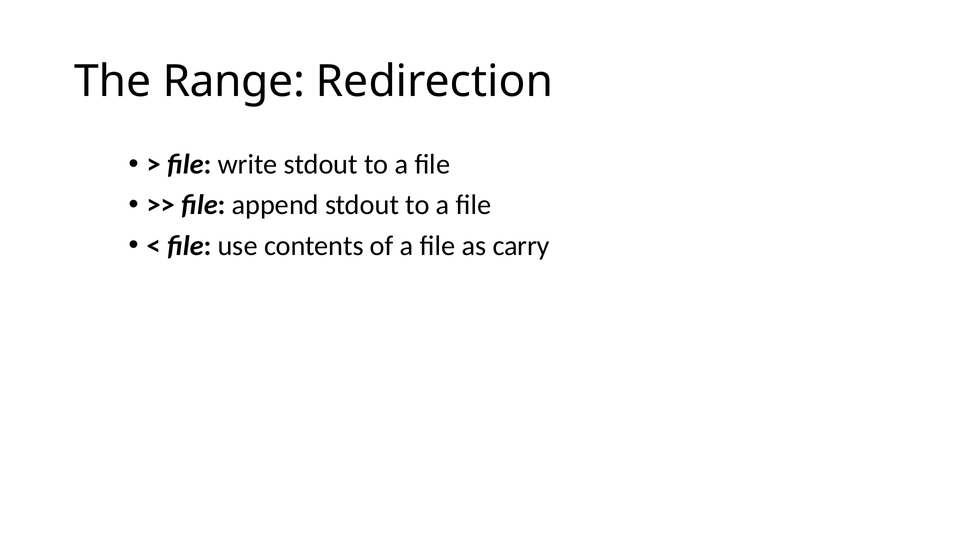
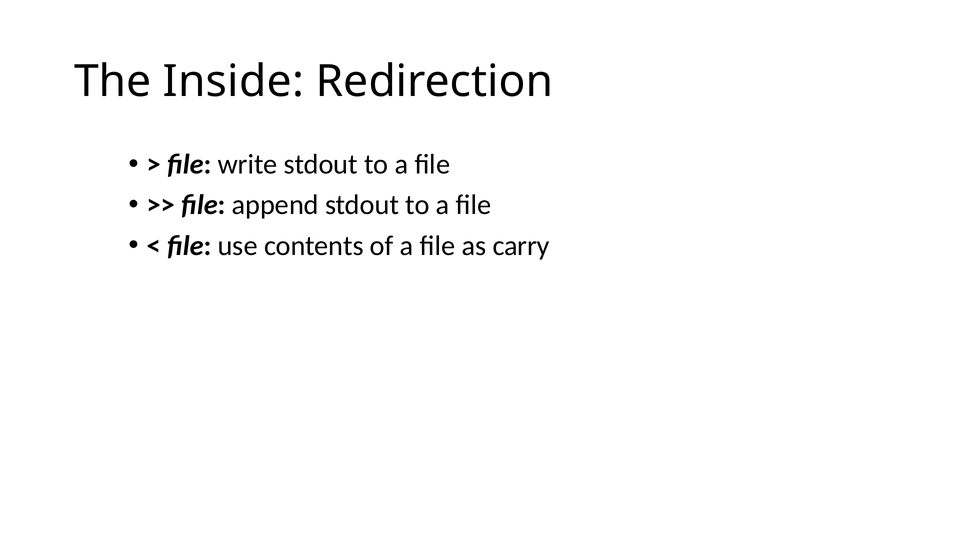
Range: Range -> Inside
